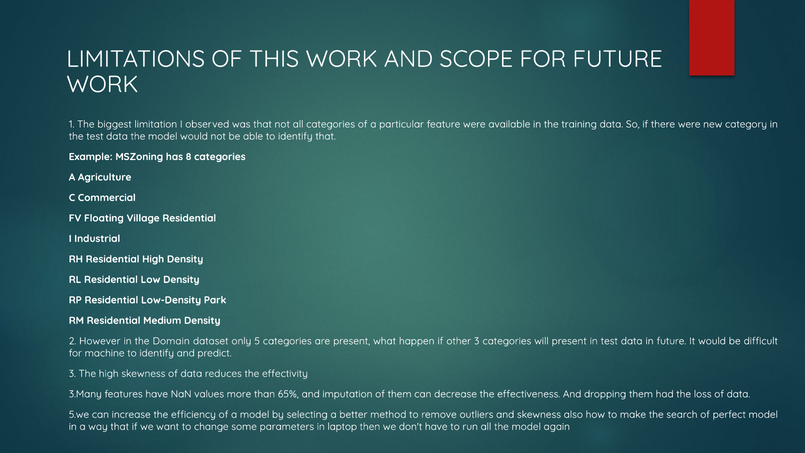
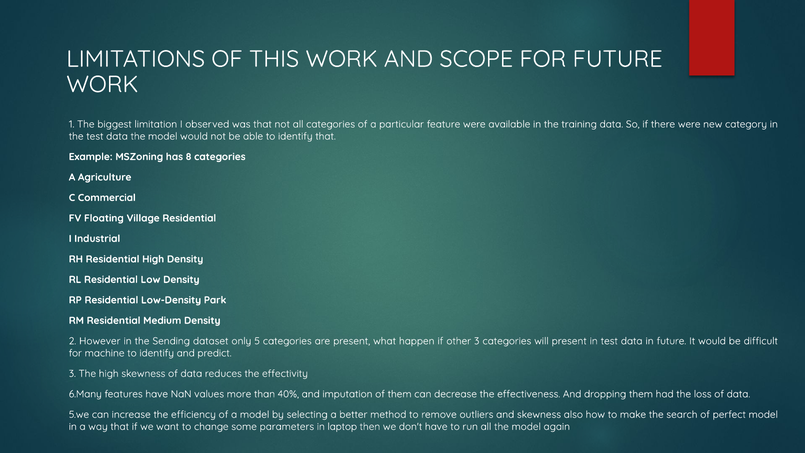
Domain: Domain -> Sending
3.Many: 3.Many -> 6.Many
65%: 65% -> 40%
